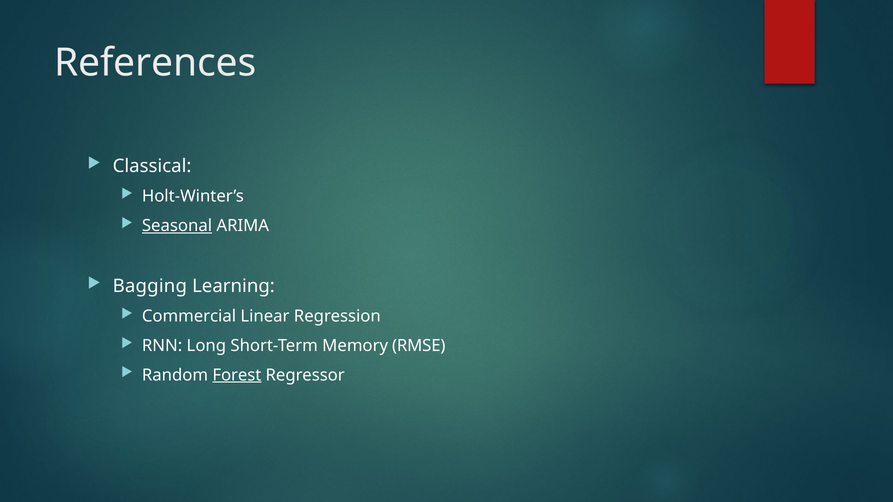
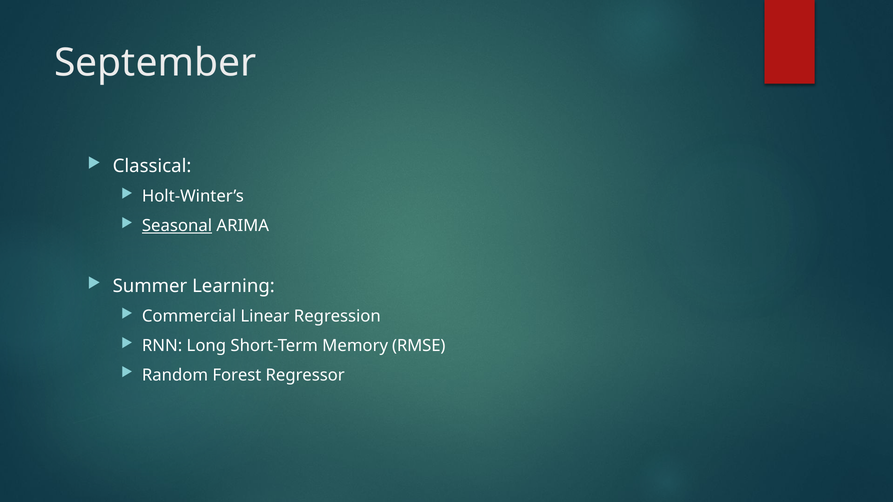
References: References -> September
Bagging: Bagging -> Summer
Forest underline: present -> none
